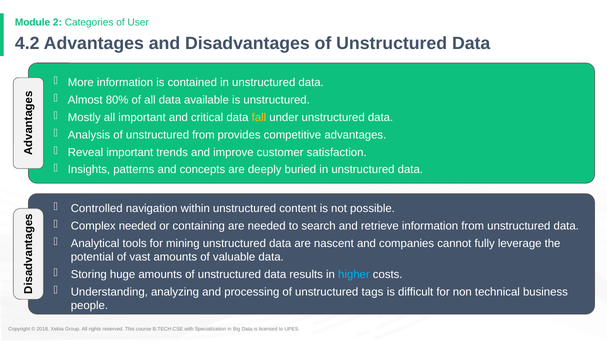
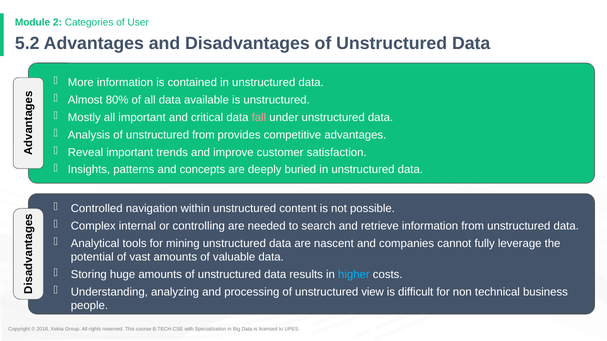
4.2: 4.2 -> 5.2
fall colour: yellow -> pink
Complex needed: needed -> internal
containing: containing -> controlling
tags: tags -> view
